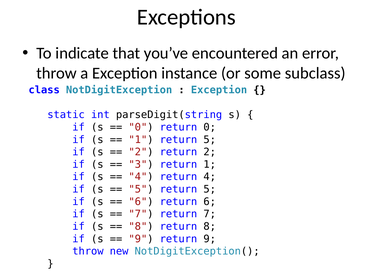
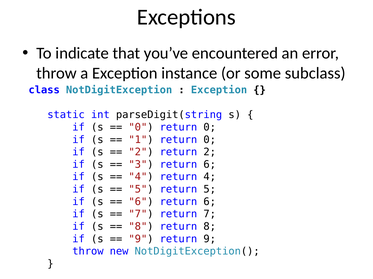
1 return 5: 5 -> 0
3 return 1: 1 -> 6
